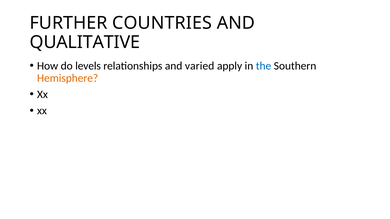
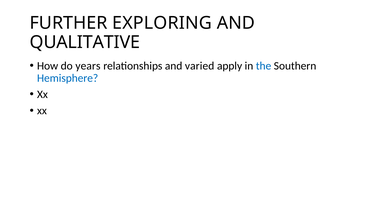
COUNTRIES: COUNTRIES -> EXPLORING
levels: levels -> years
Hemisphere colour: orange -> blue
